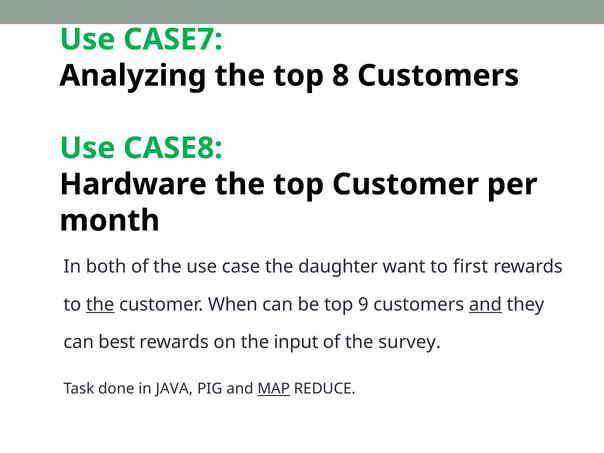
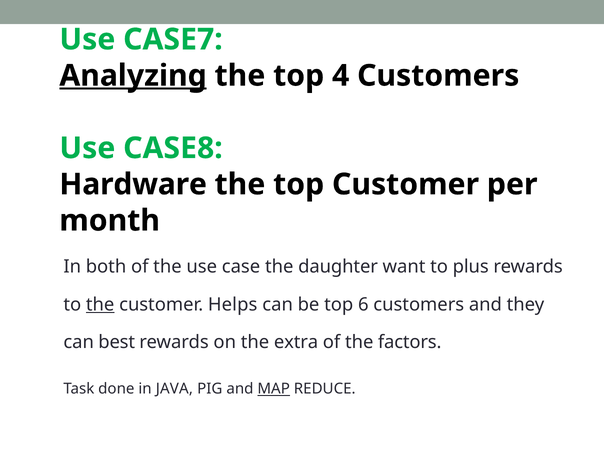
Analyzing underline: none -> present
8: 8 -> 4
first: first -> plus
When: When -> Helps
9: 9 -> 6
and at (485, 304) underline: present -> none
input: input -> extra
survey: survey -> factors
